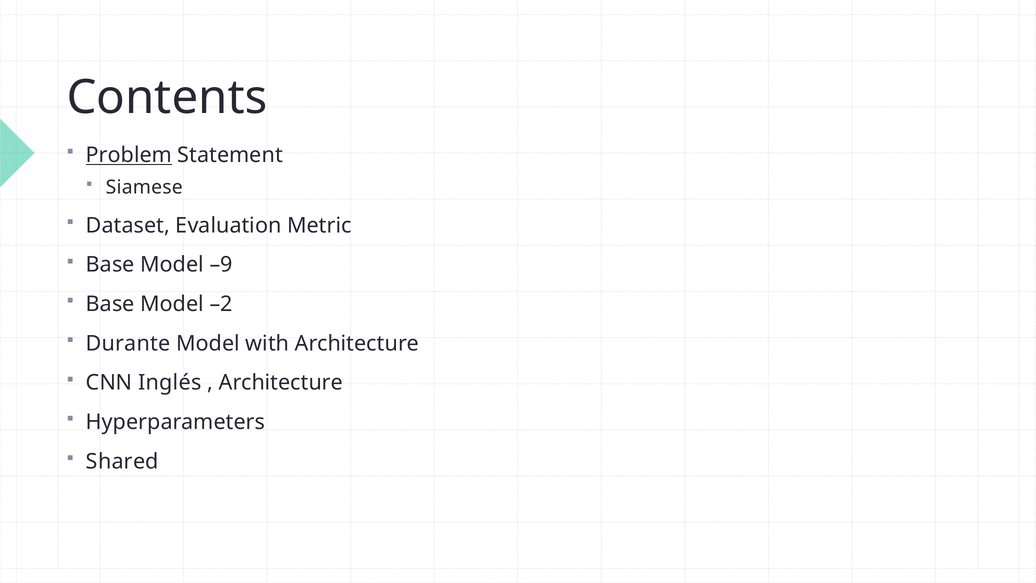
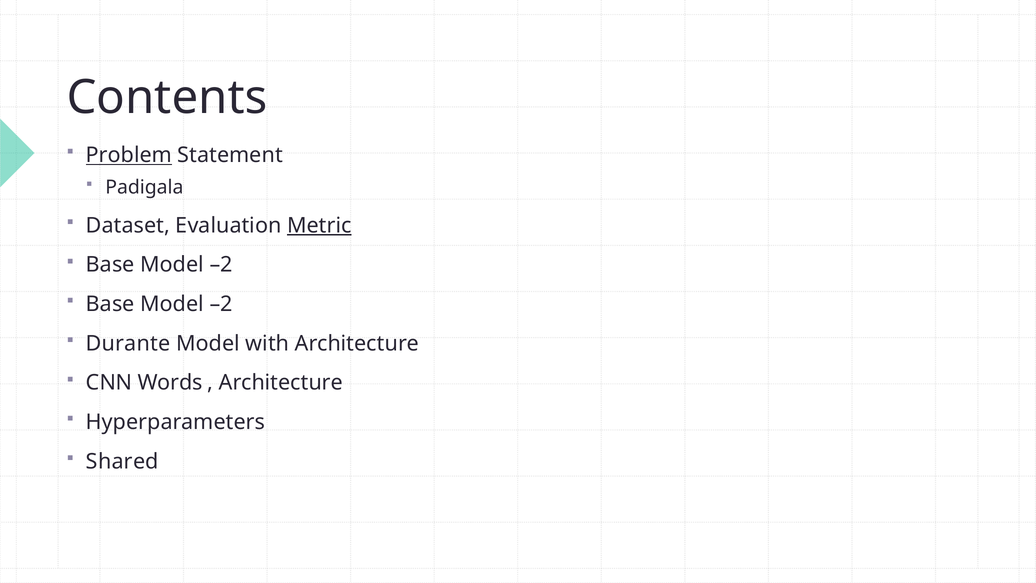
Siamese: Siamese -> Padigala
Metric underline: none -> present
–9 at (221, 265): –9 -> –2
Inglés: Inglés -> Words
